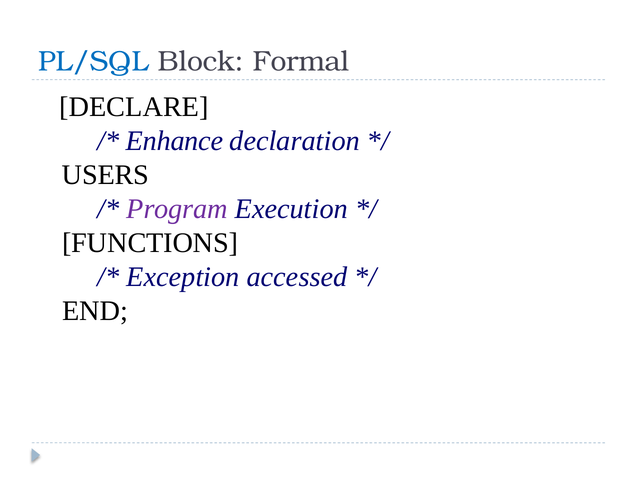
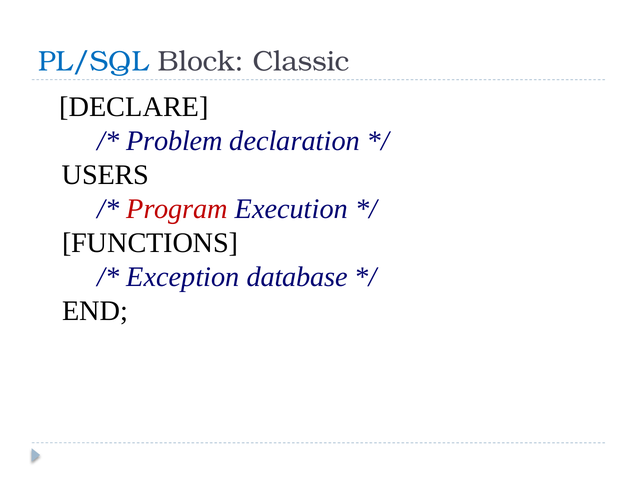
Formal: Formal -> Classic
Enhance: Enhance -> Problem
Program colour: purple -> red
accessed: accessed -> database
